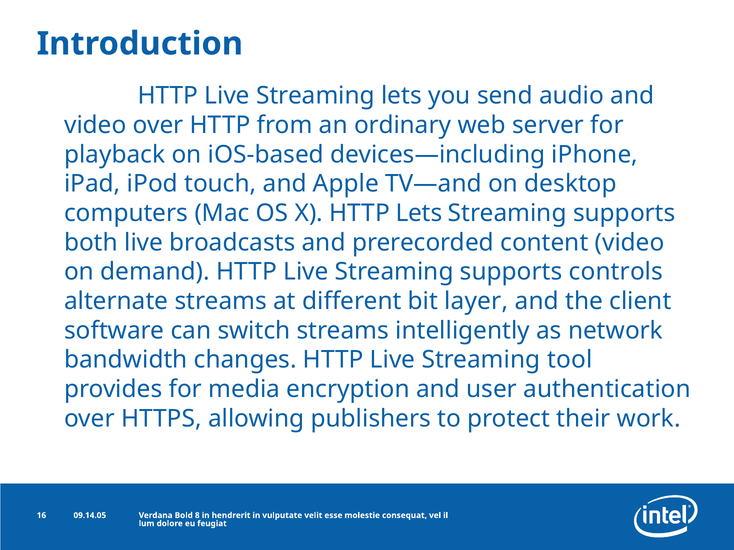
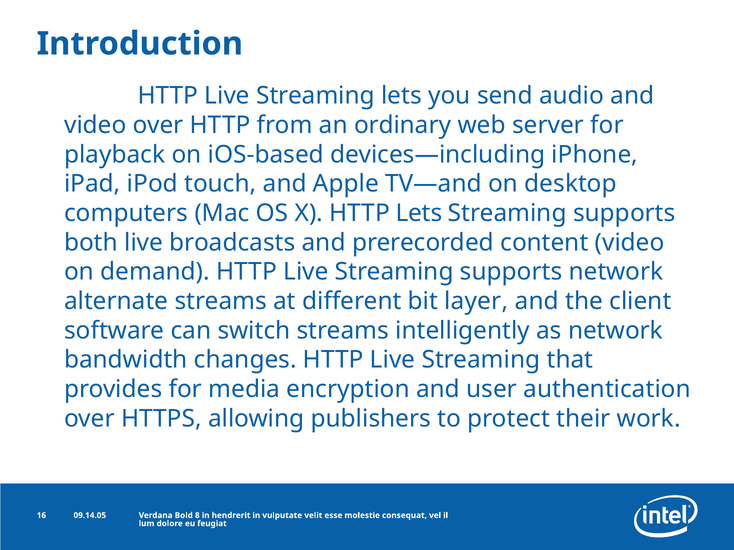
supports controls: controls -> network
tool: tool -> that
